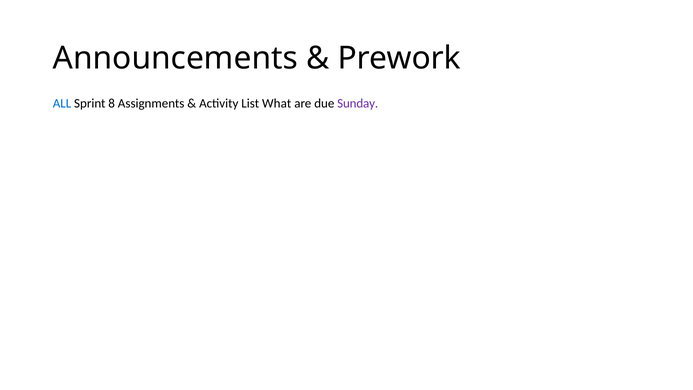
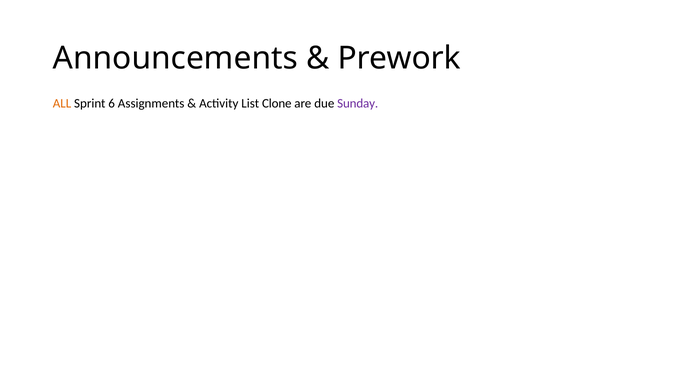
ALL colour: blue -> orange
8: 8 -> 6
What: What -> Clone
